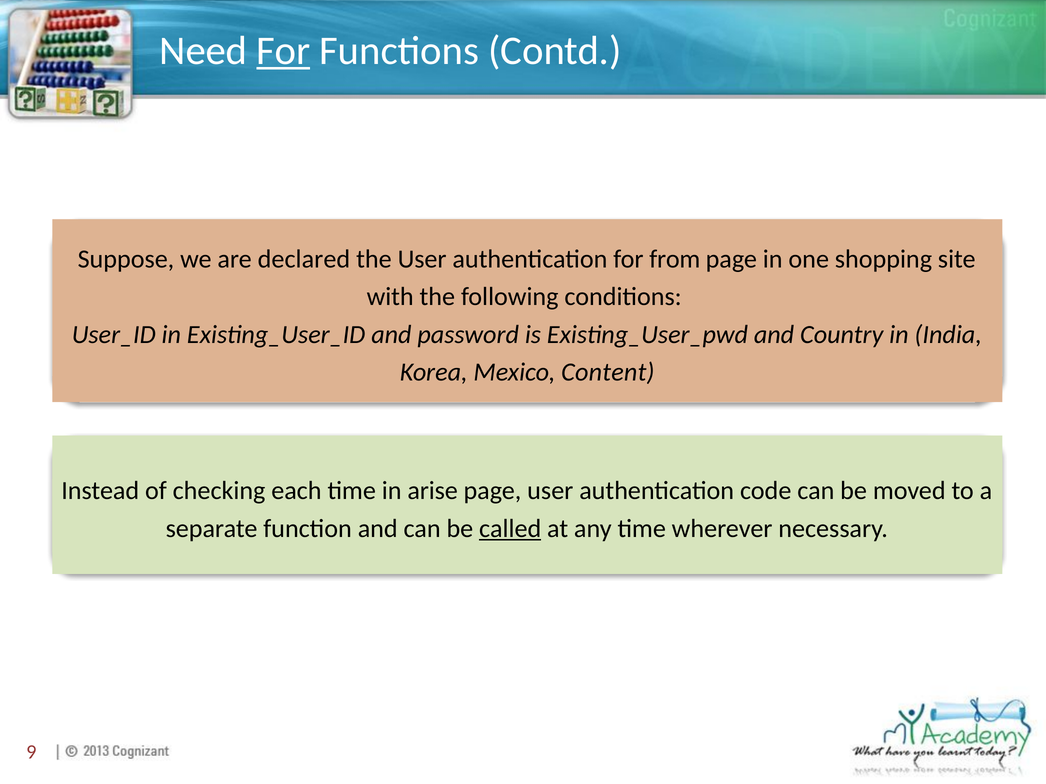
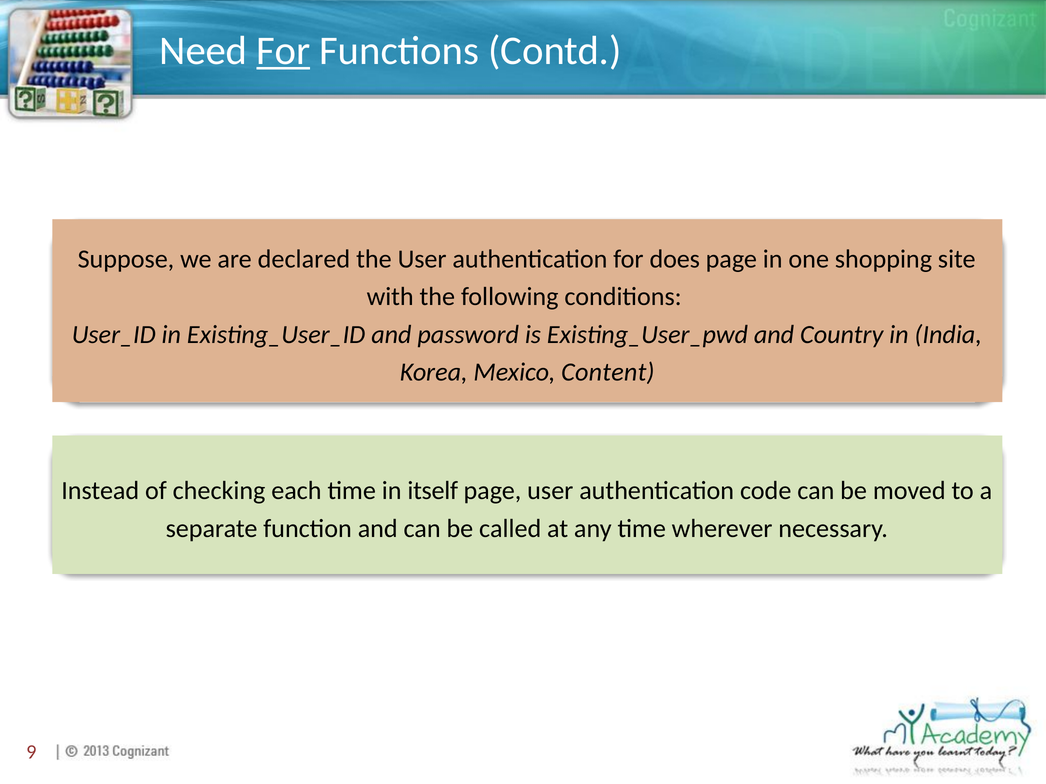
from: from -> does
arise: arise -> itself
called underline: present -> none
